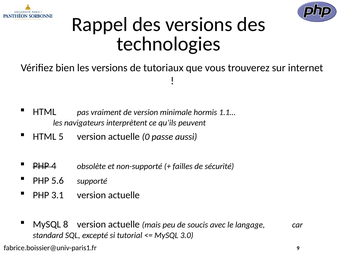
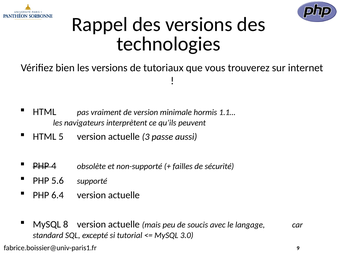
0: 0 -> 3
3.1: 3.1 -> 6.4
